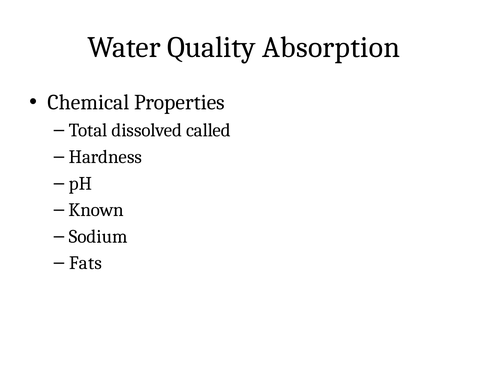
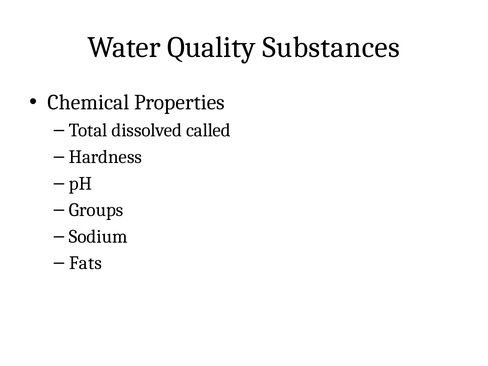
Absorption: Absorption -> Substances
Known: Known -> Groups
